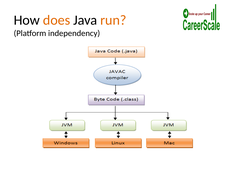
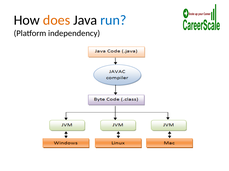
run colour: orange -> blue
